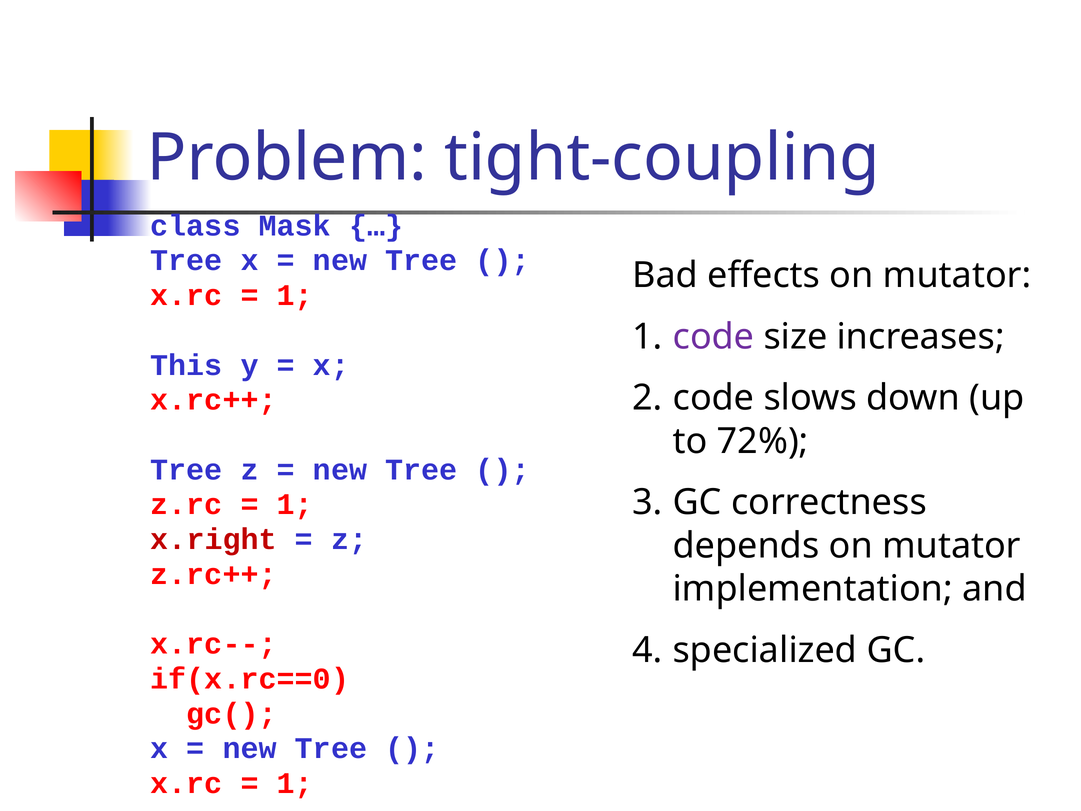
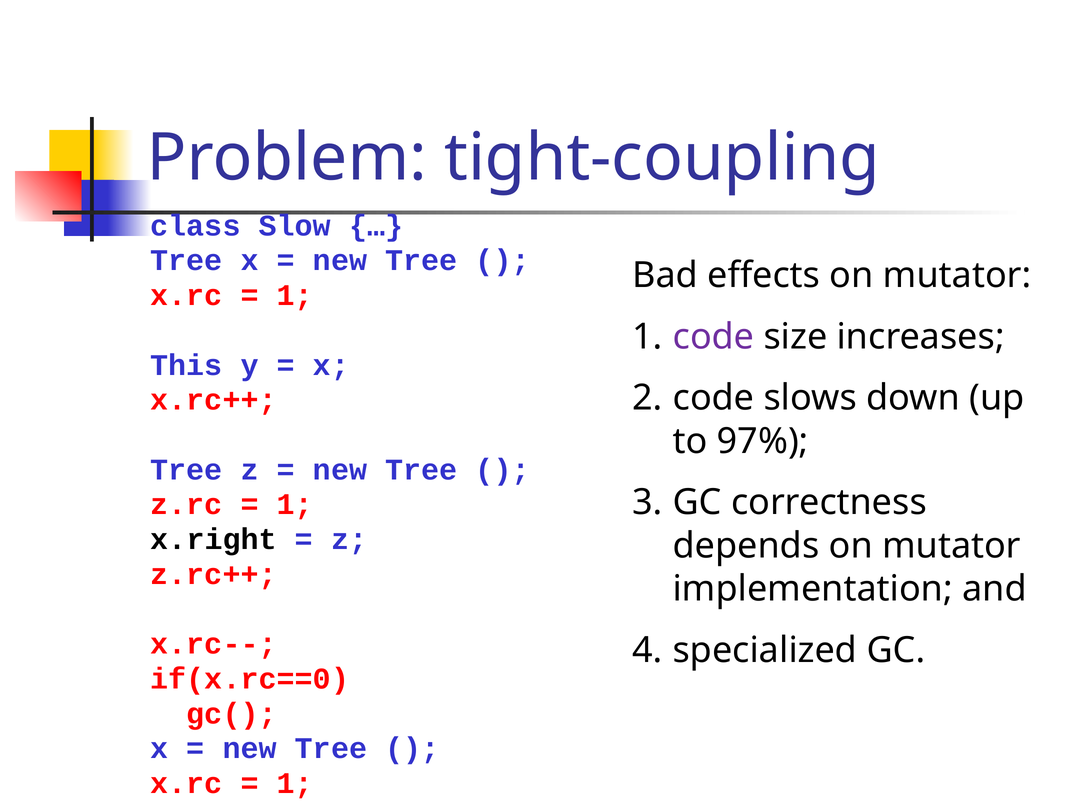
Mask: Mask -> Slow
72%: 72% -> 97%
x.right colour: red -> black
